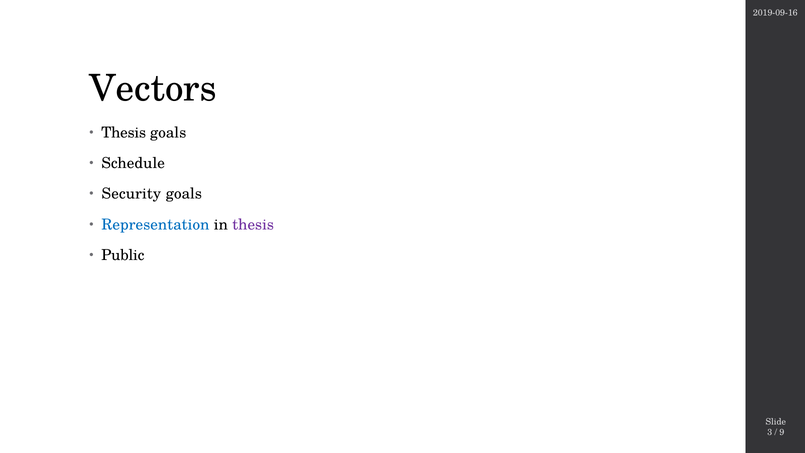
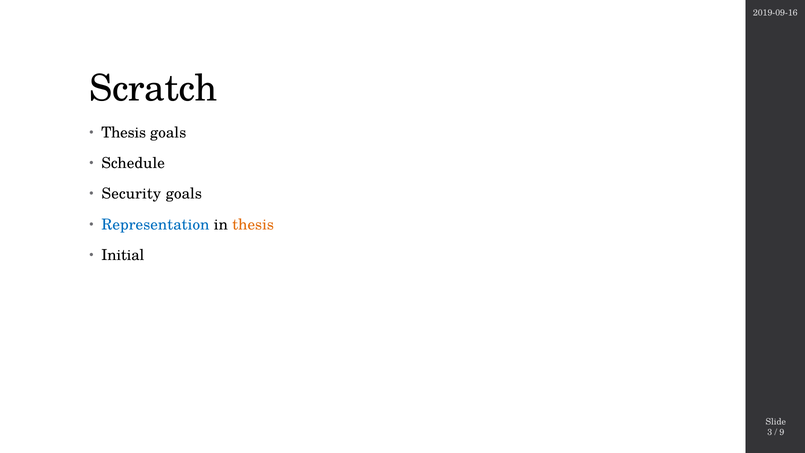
Vectors: Vectors -> Scratch
thesis at (253, 224) colour: purple -> orange
Public: Public -> Initial
